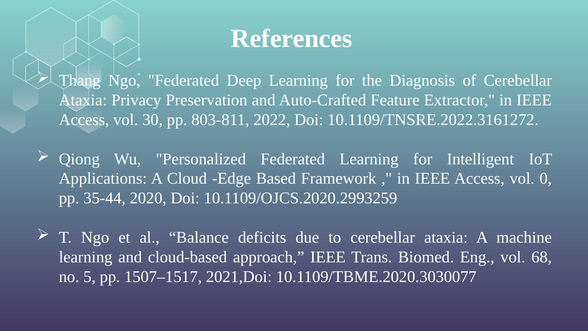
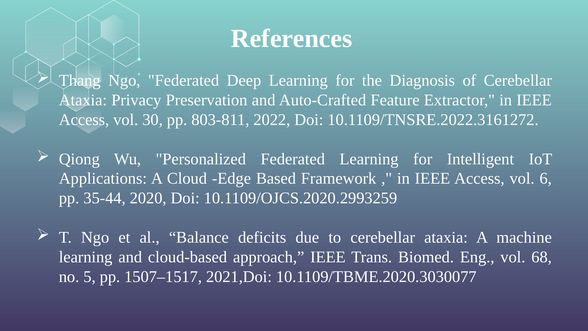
0: 0 -> 6
